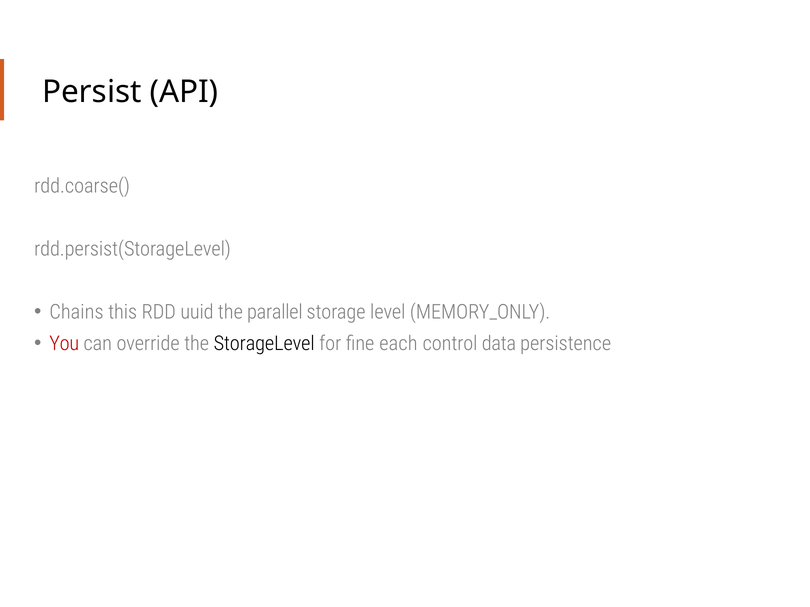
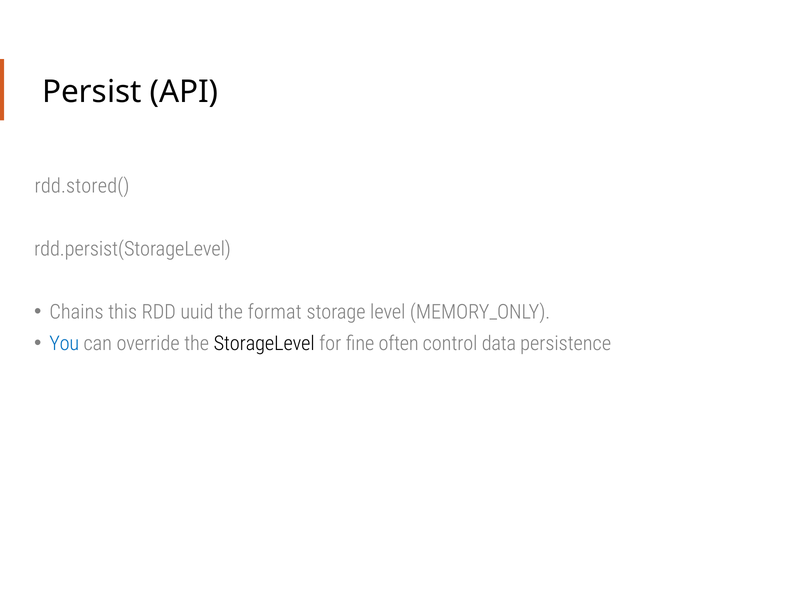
rdd.coarse(: rdd.coarse( -> rdd.stored(
parallel: parallel -> format
You colour: red -> blue
each: each -> often
